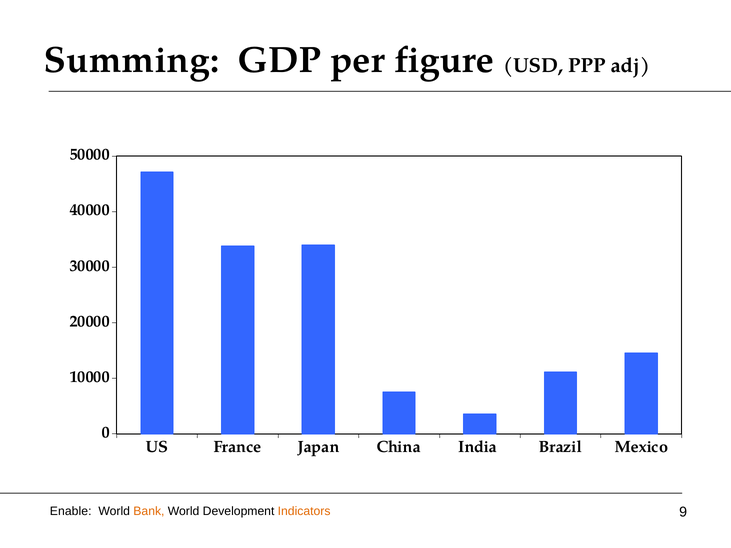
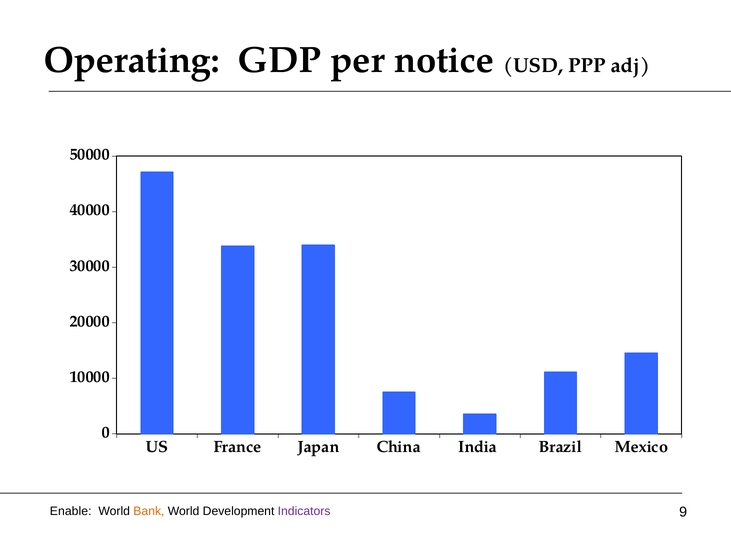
Summing: Summing -> Operating
figure: figure -> notice
Indicators colour: orange -> purple
